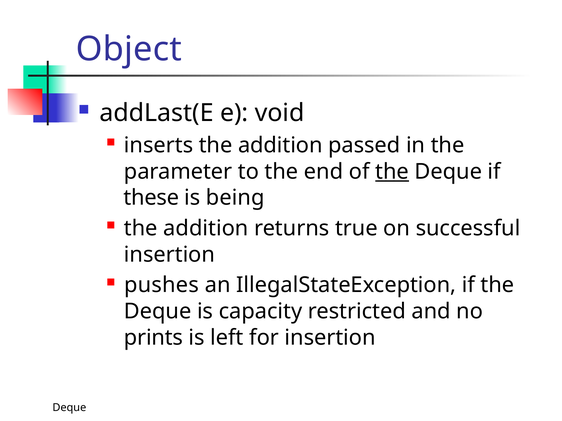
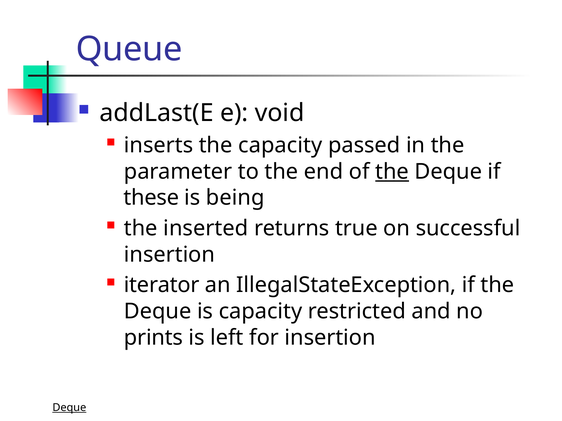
Object: Object -> Queue
inserts the addition: addition -> capacity
addition at (206, 229): addition -> inserted
pushes: pushes -> iterator
Deque at (69, 408) underline: none -> present
